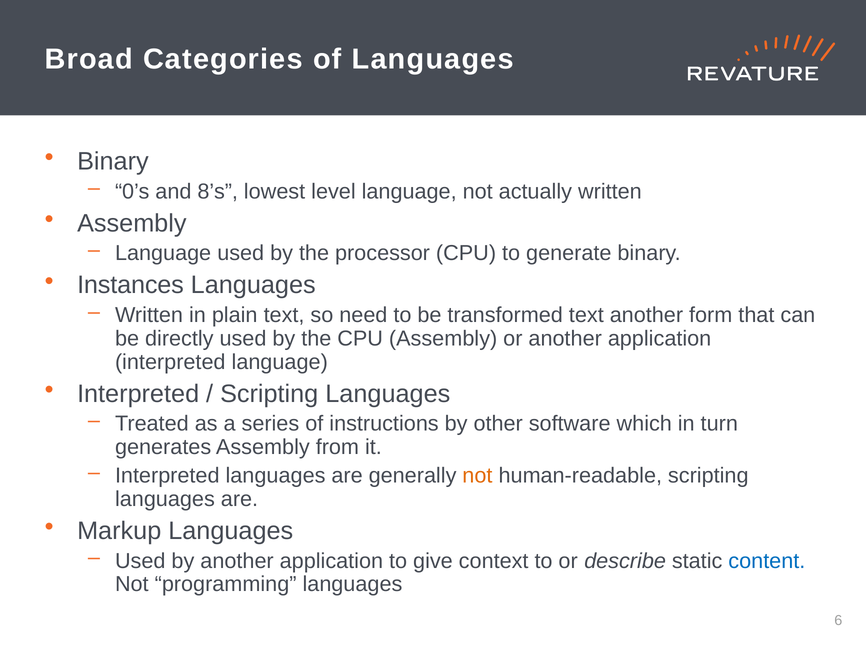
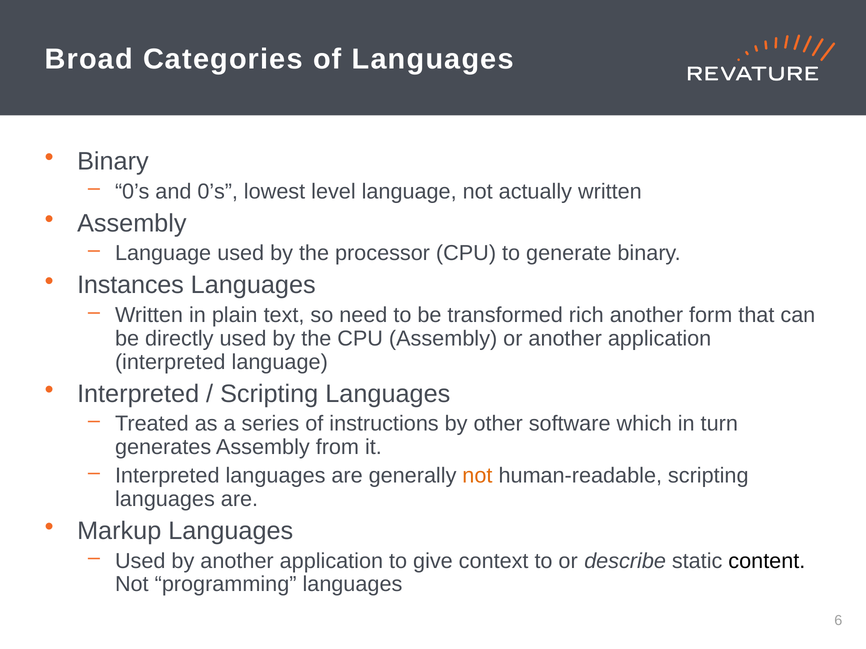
and 8’s: 8’s -> 0’s
transformed text: text -> rich
content colour: blue -> black
